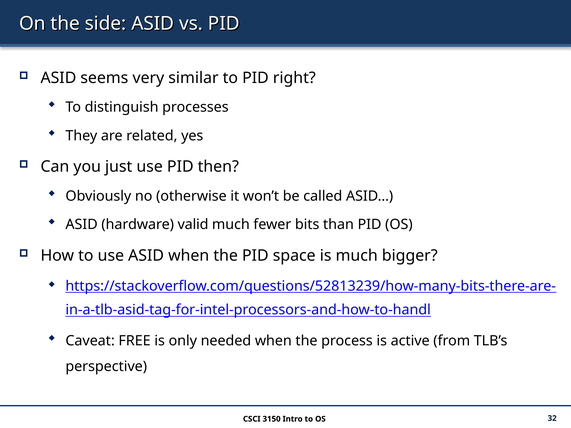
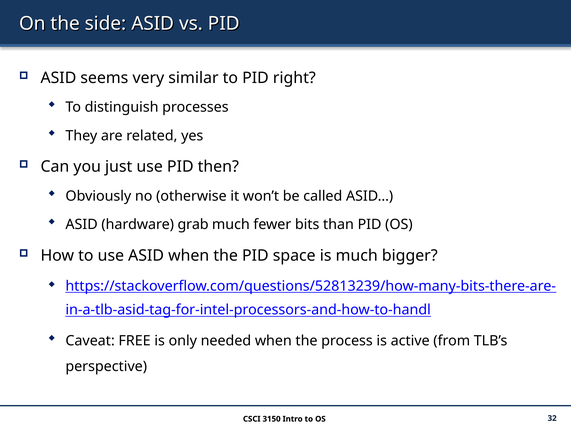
valid: valid -> grab
